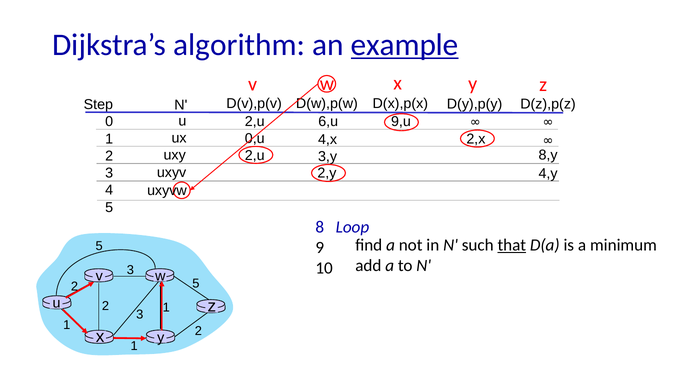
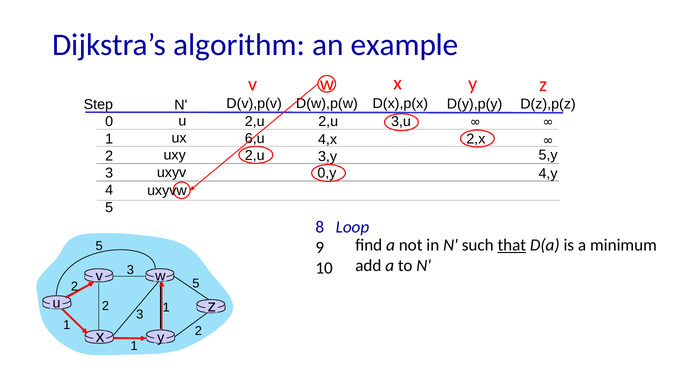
example underline: present -> none
6,u at (328, 122): 6,u -> 2,u
9,u: 9,u -> 3,u
0,u: 0,u -> 6,u
8,y: 8,y -> 5,y
2,y: 2,y -> 0,y
